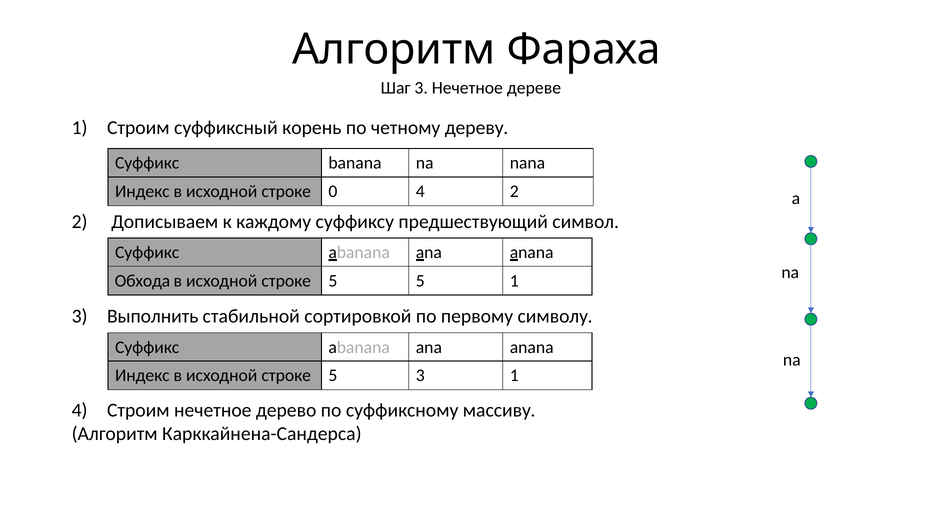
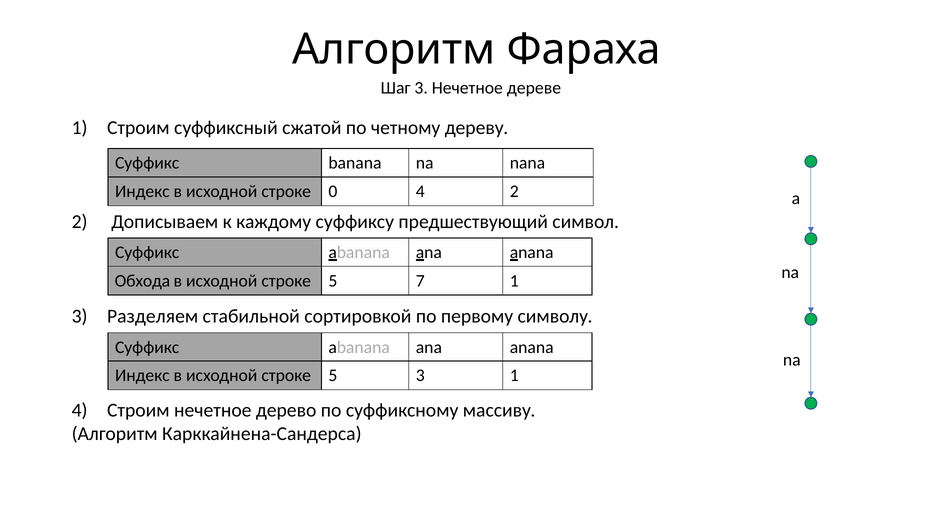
корень: корень -> сжатой
5 5: 5 -> 7
Выполнить: Выполнить -> Разделяем
